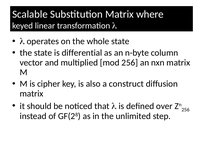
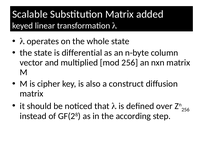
where: where -> added
unlimited: unlimited -> according
